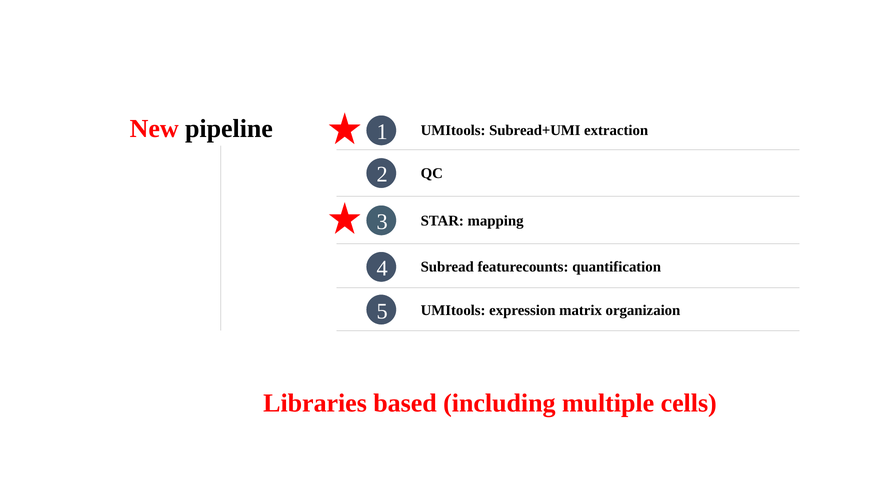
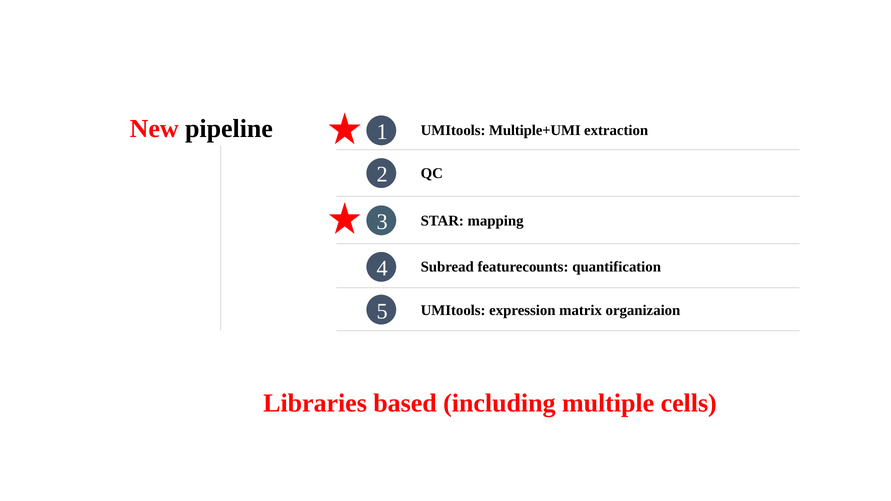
Subread+UMI: Subread+UMI -> Multiple+UMI
